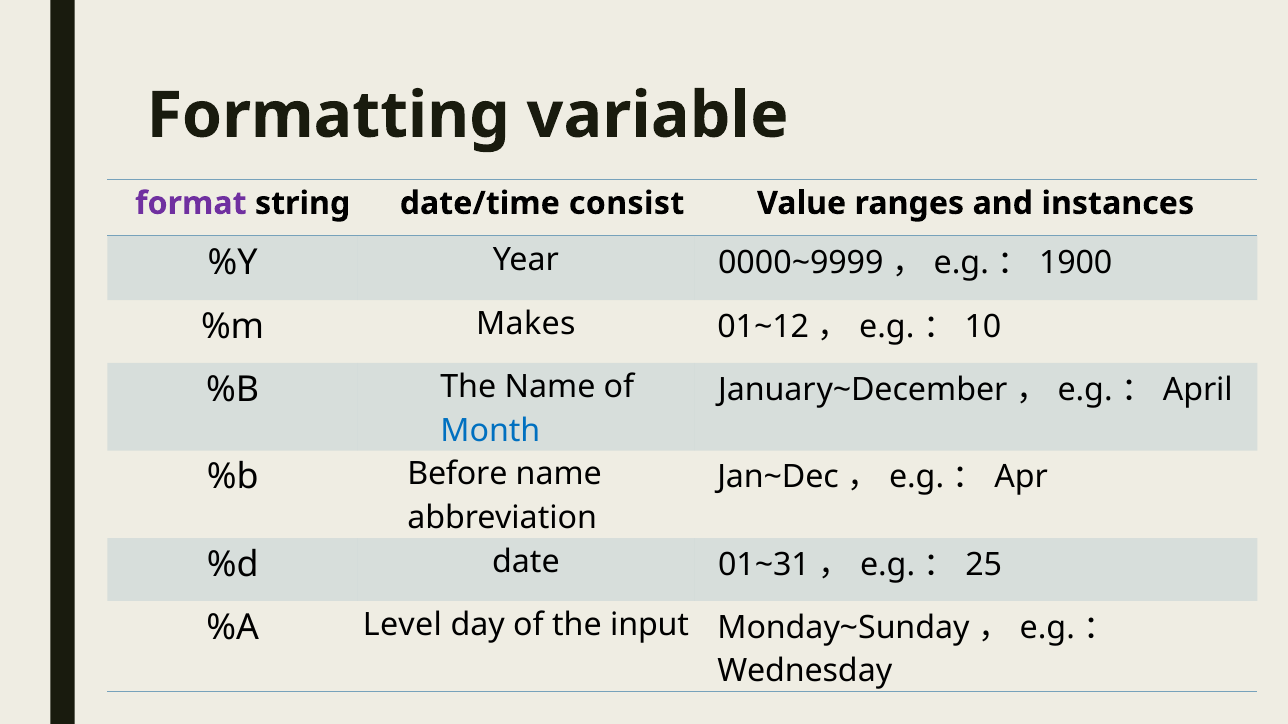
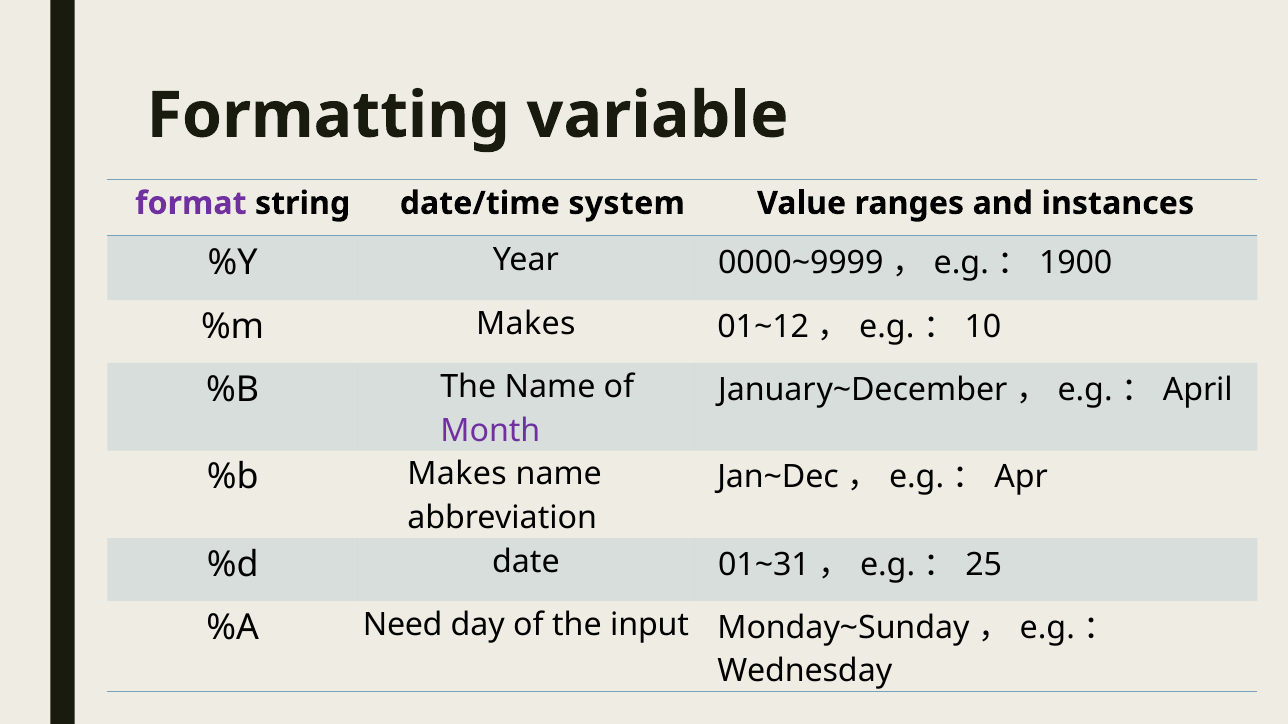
consist: consist -> system
Month colour: blue -> purple
%b Before: Before -> Makes
Level: Level -> Need
